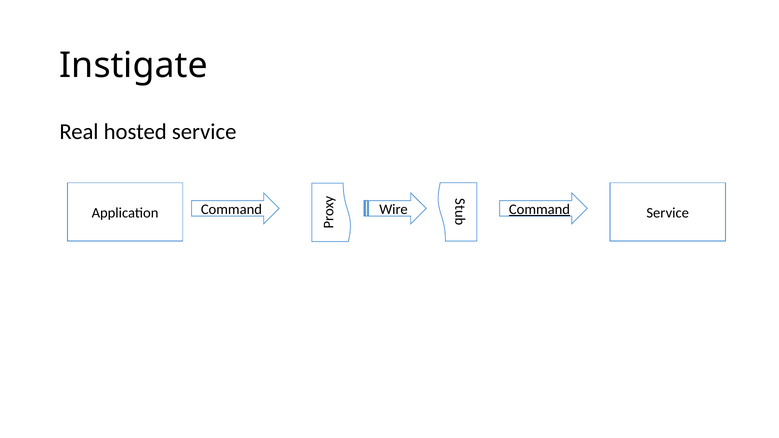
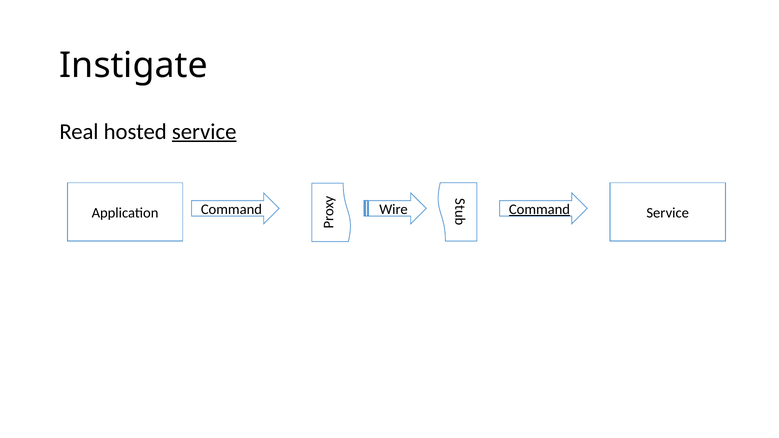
service at (204, 132) underline: none -> present
